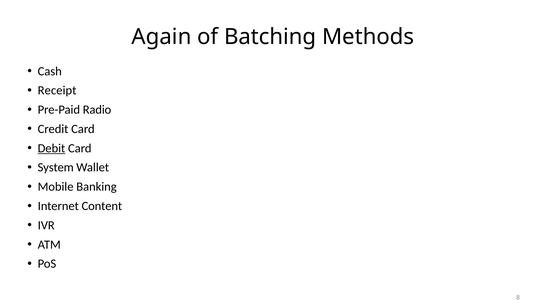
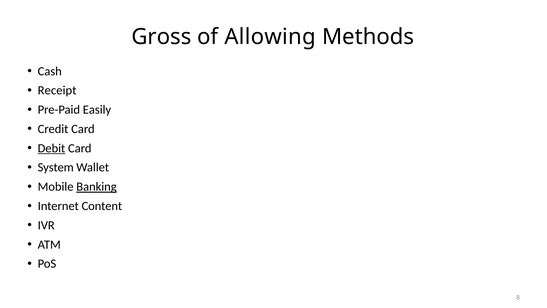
Again: Again -> Gross
Batching: Batching -> Allowing
Radio: Radio -> Easily
Banking underline: none -> present
